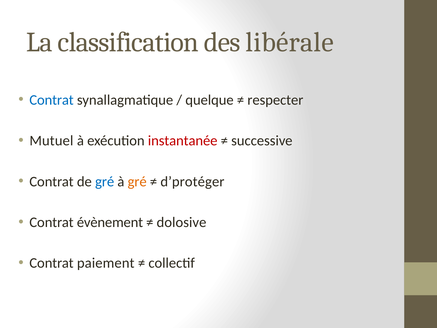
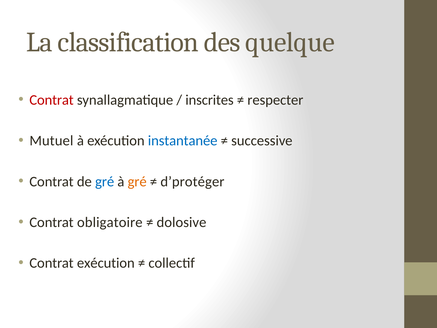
libérale: libérale -> quelque
Contrat at (52, 100) colour: blue -> red
quelque: quelque -> inscrites
instantanée colour: red -> blue
évènement: évènement -> obligatoire
Contrat paiement: paiement -> exécution
